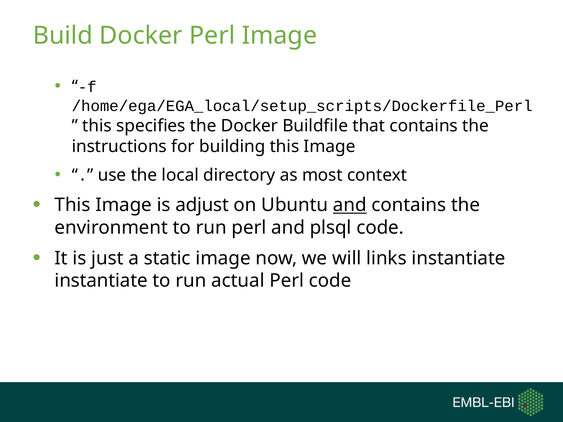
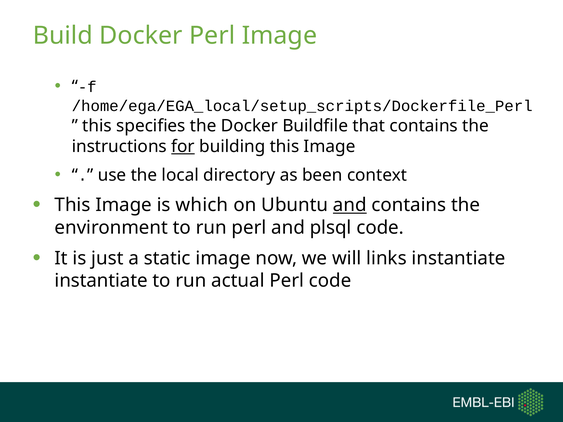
for underline: none -> present
most: most -> been
adjust: adjust -> which
